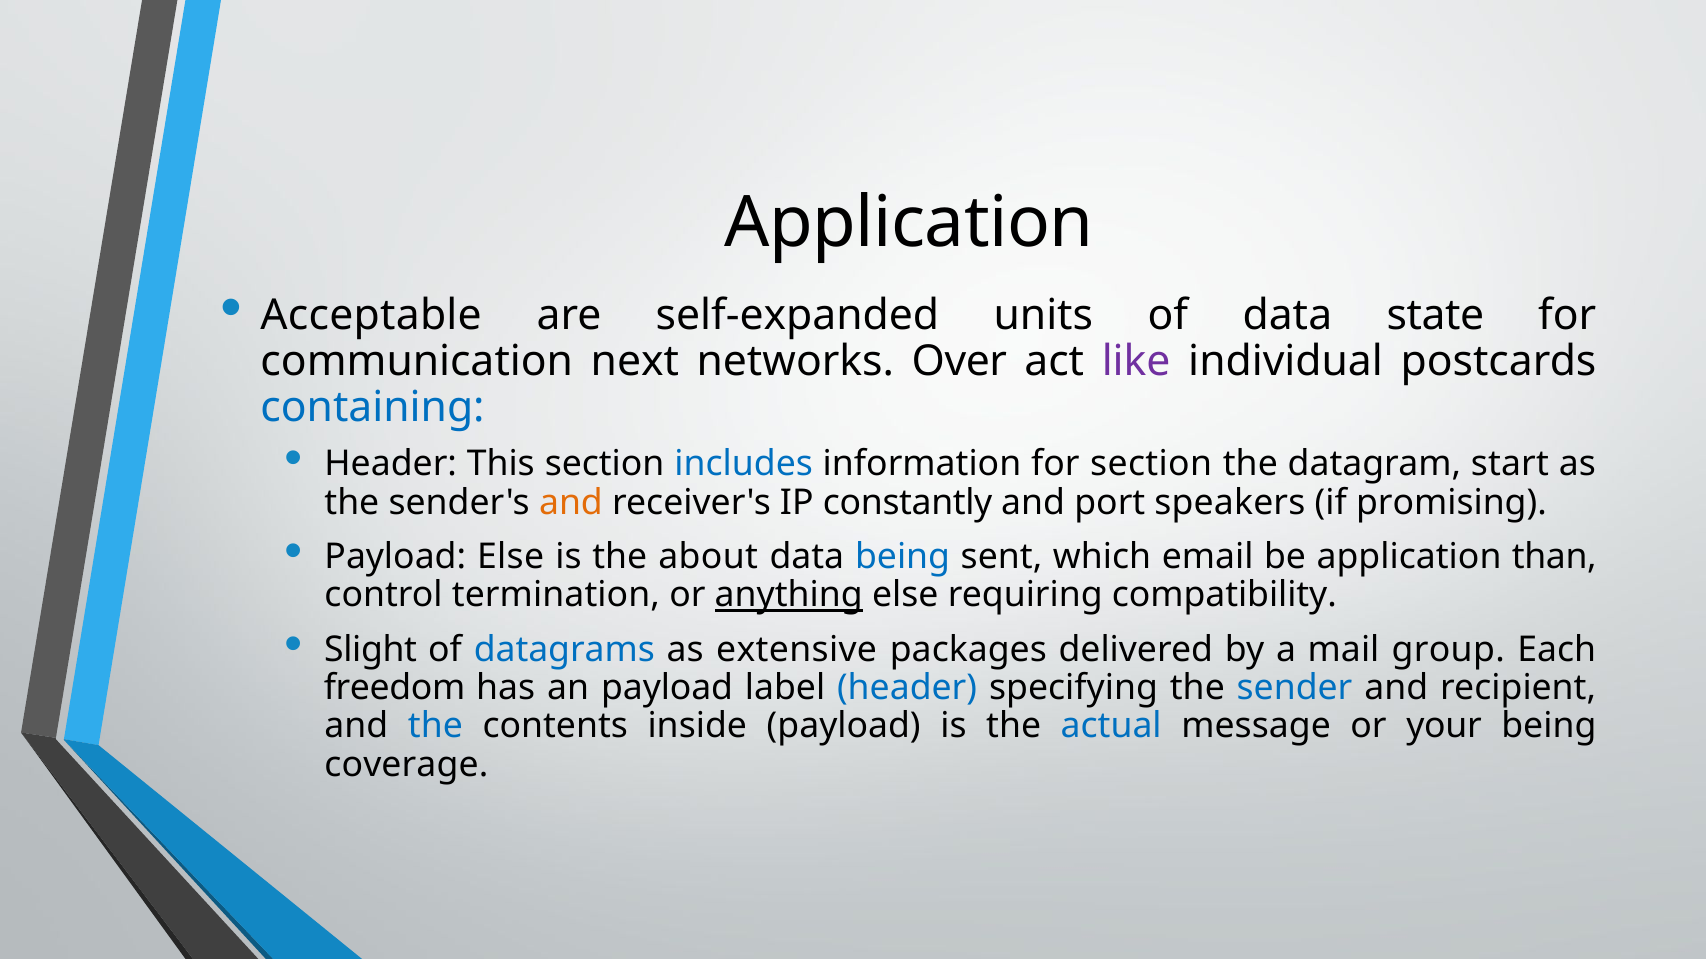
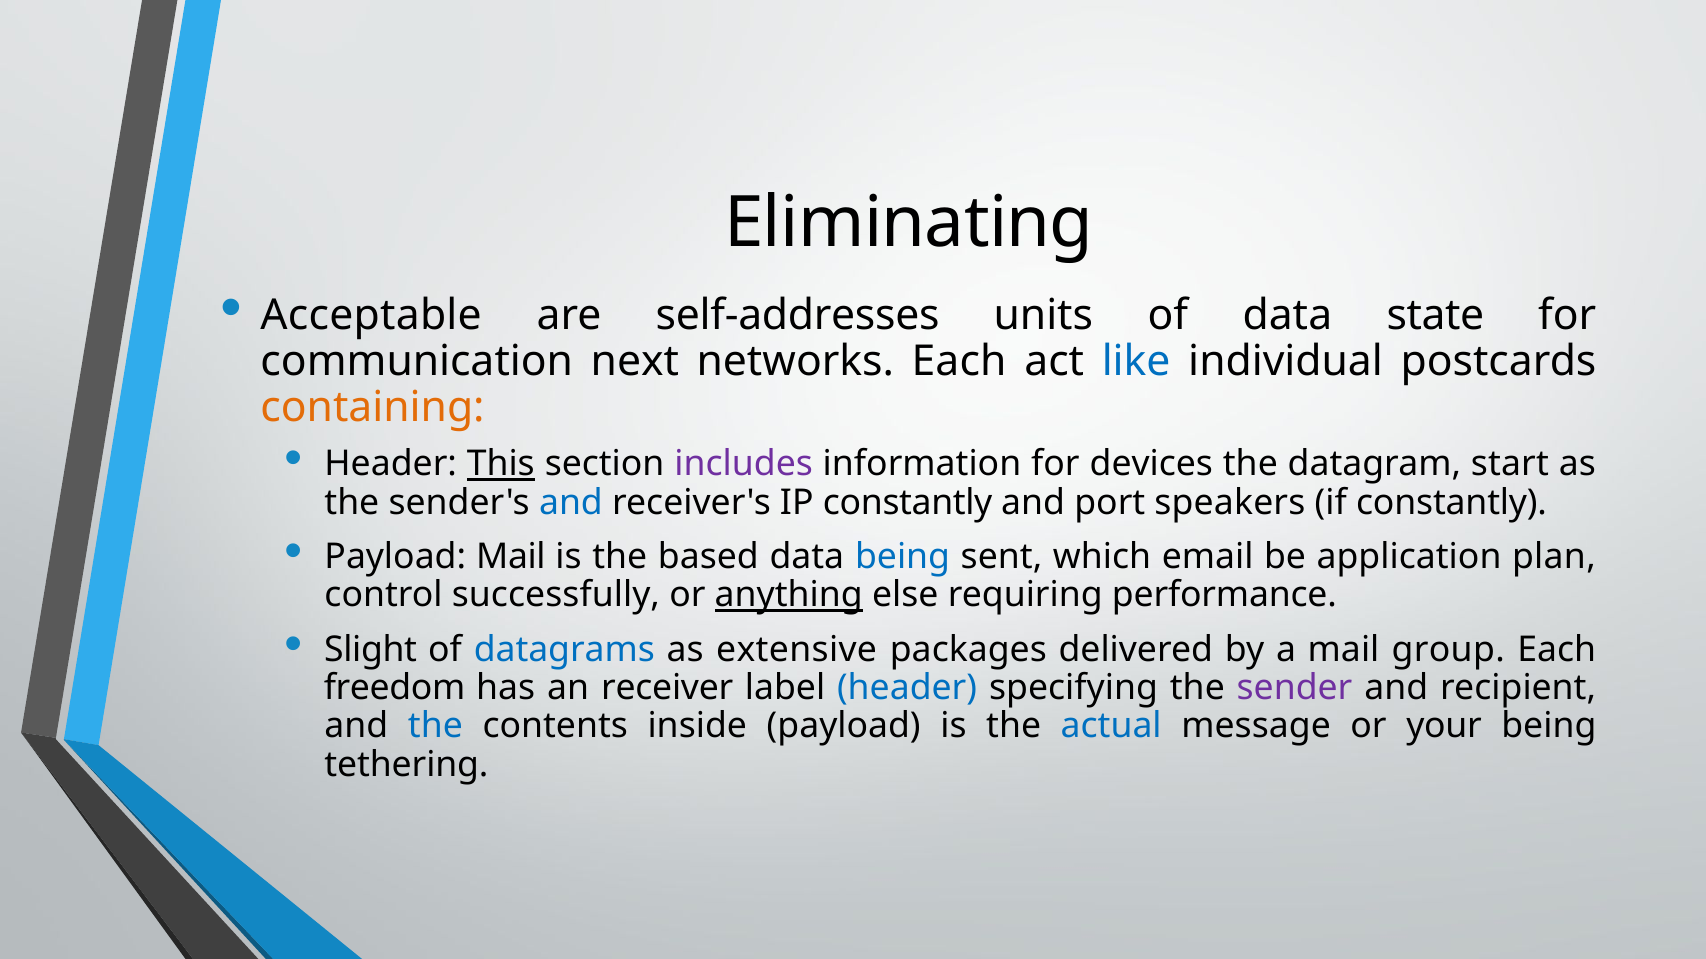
Application at (909, 224): Application -> Eliminating
self-expanded: self-expanded -> self-addresses
networks Over: Over -> Each
like colour: purple -> blue
containing colour: blue -> orange
This underline: none -> present
includes colour: blue -> purple
for section: section -> devices
and at (571, 503) colour: orange -> blue
if promising: promising -> constantly
Payload Else: Else -> Mail
about: about -> based
than: than -> plan
termination: termination -> successfully
compatibility: compatibility -> performance
an payload: payload -> receiver
sender colour: blue -> purple
coverage: coverage -> tethering
